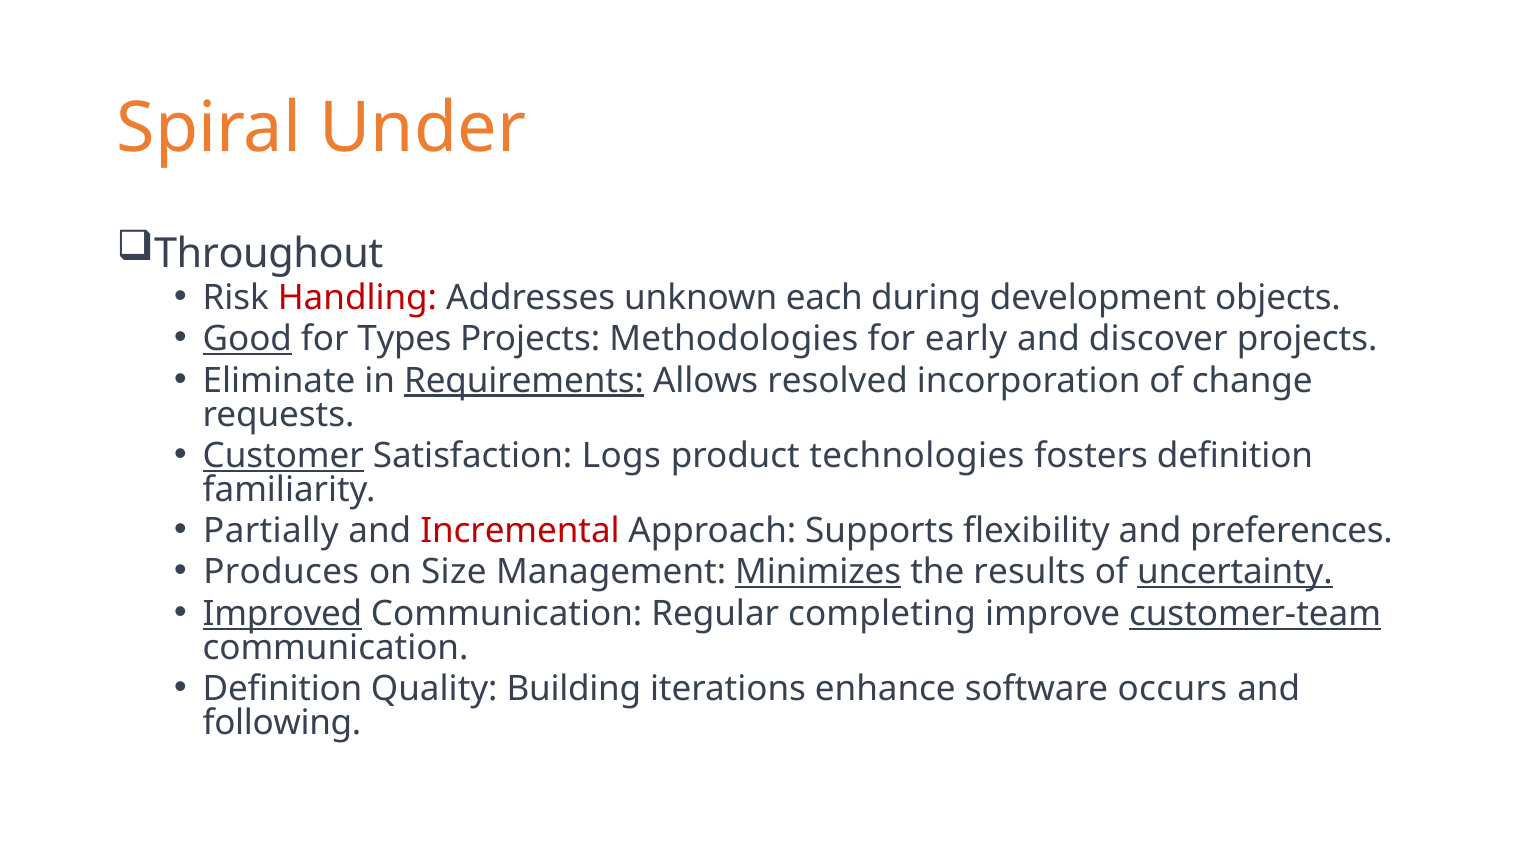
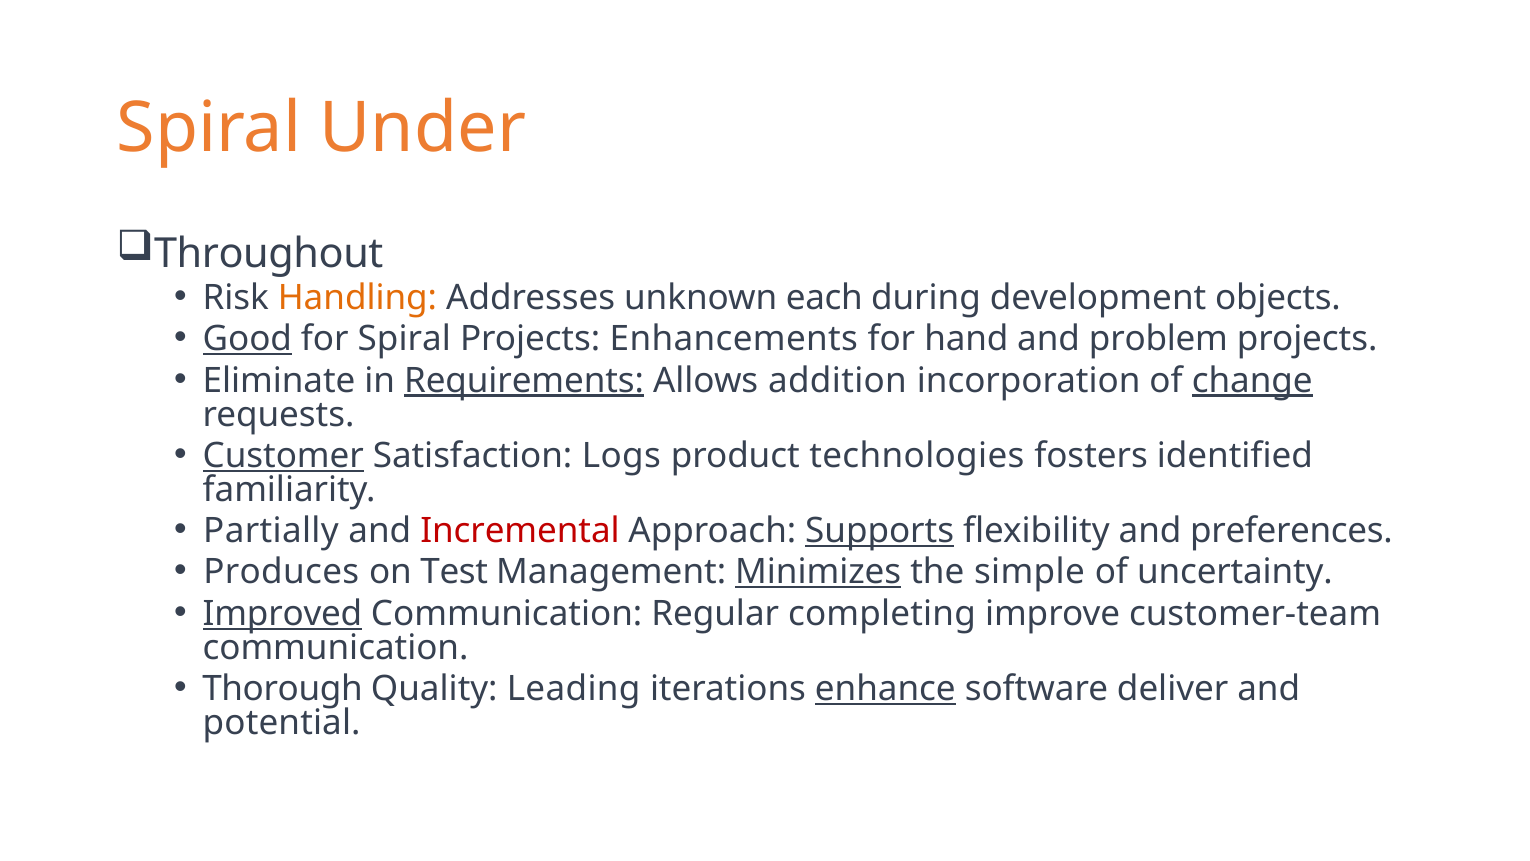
Handling colour: red -> orange
for Types: Types -> Spiral
Methodologies: Methodologies -> Enhancements
early: early -> hand
discover: discover -> problem
resolved: resolved -> addition
change underline: none -> present
fosters definition: definition -> identified
Supports underline: none -> present
Size: Size -> Test
results: results -> simple
uncertainty underline: present -> none
customer-team underline: present -> none
Definition at (282, 688): Definition -> Thorough
Building: Building -> Leading
enhance underline: none -> present
occurs: occurs -> deliver
following: following -> potential
